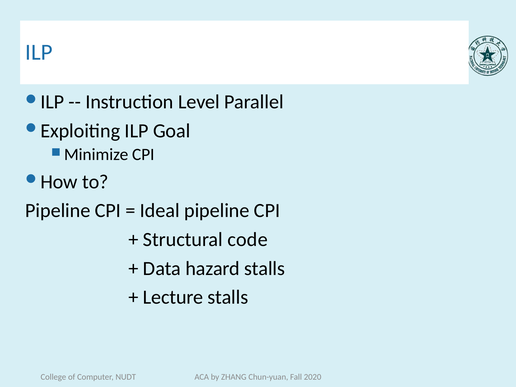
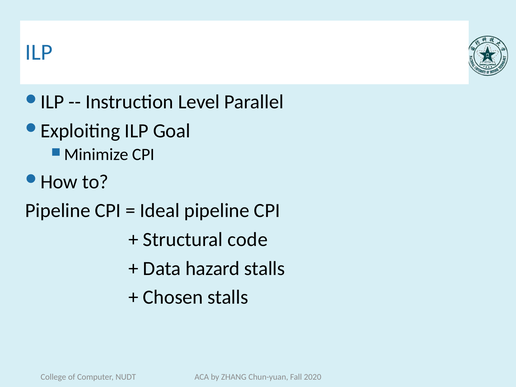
Lecture: Lecture -> Chosen
